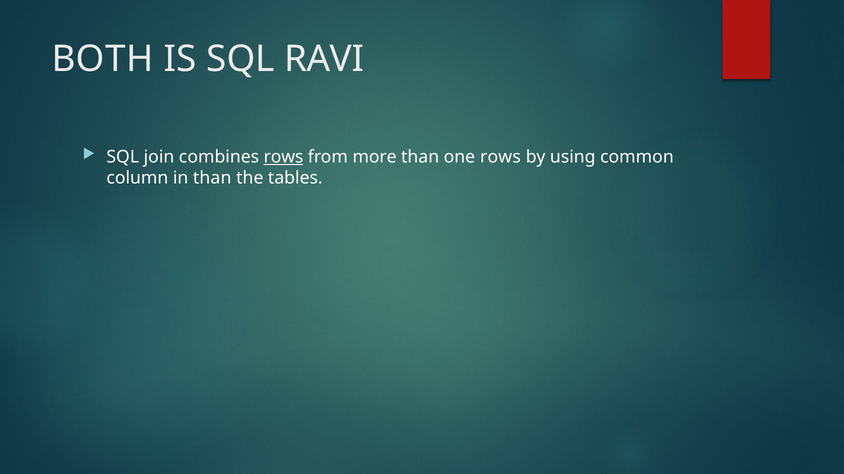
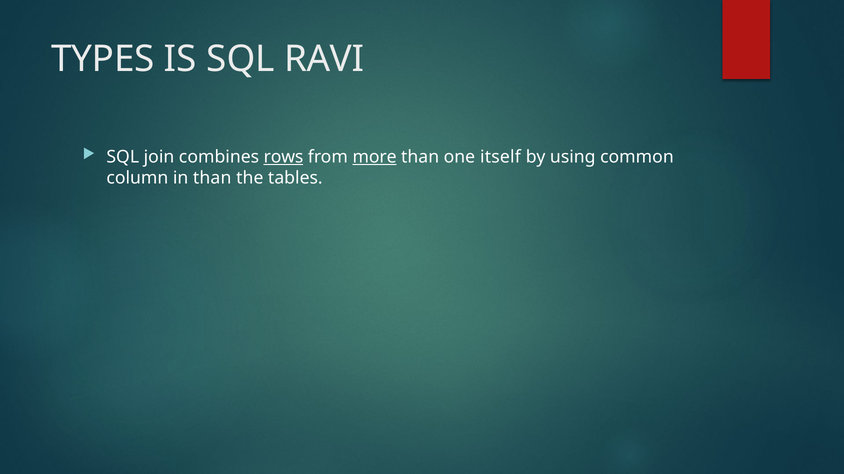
BOTH: BOTH -> TYPES
more underline: none -> present
one rows: rows -> itself
